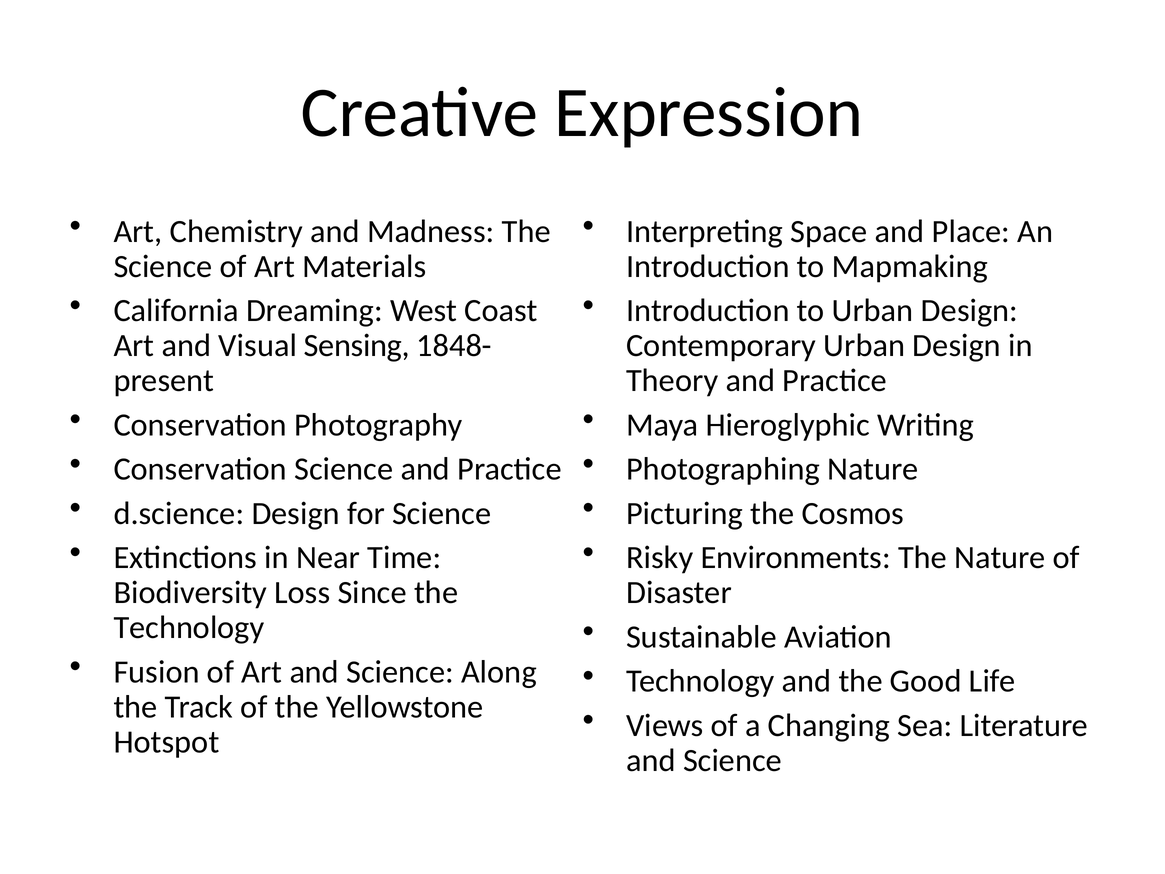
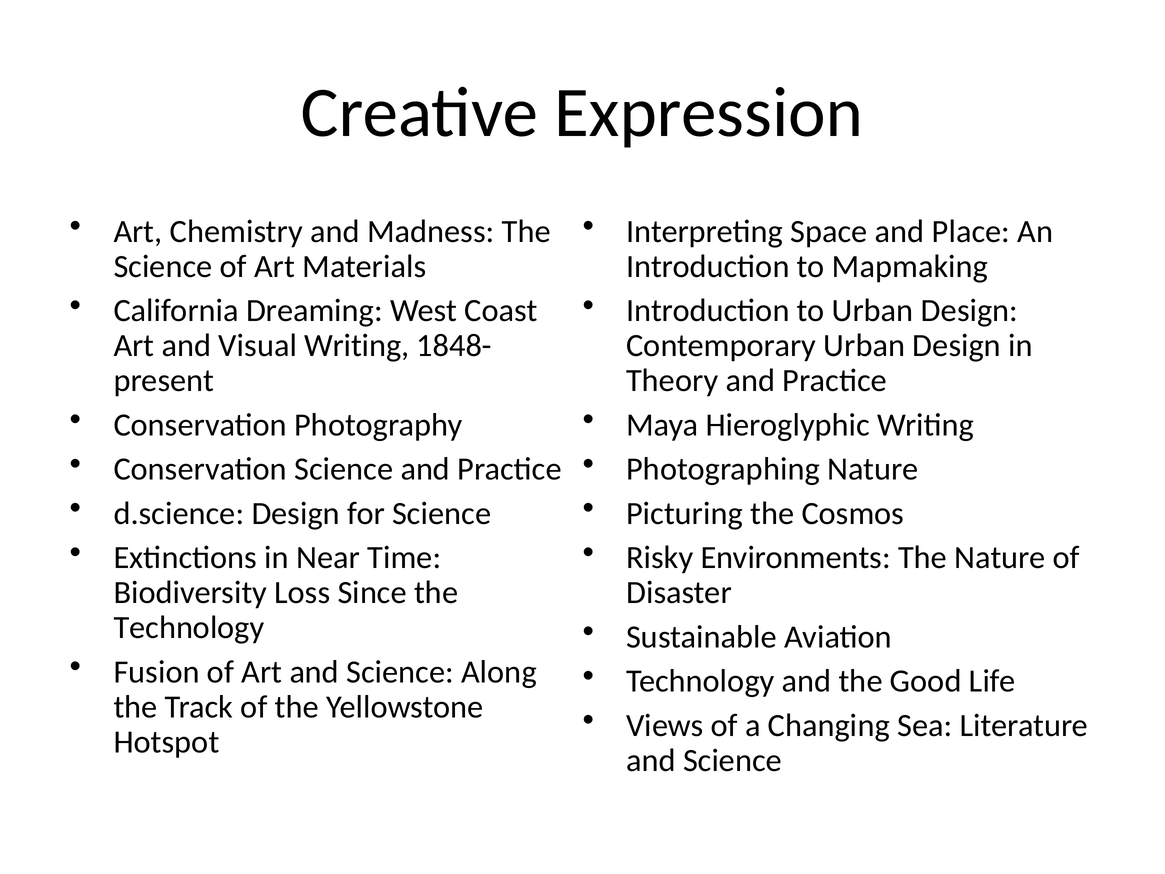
Visual Sensing: Sensing -> Writing
